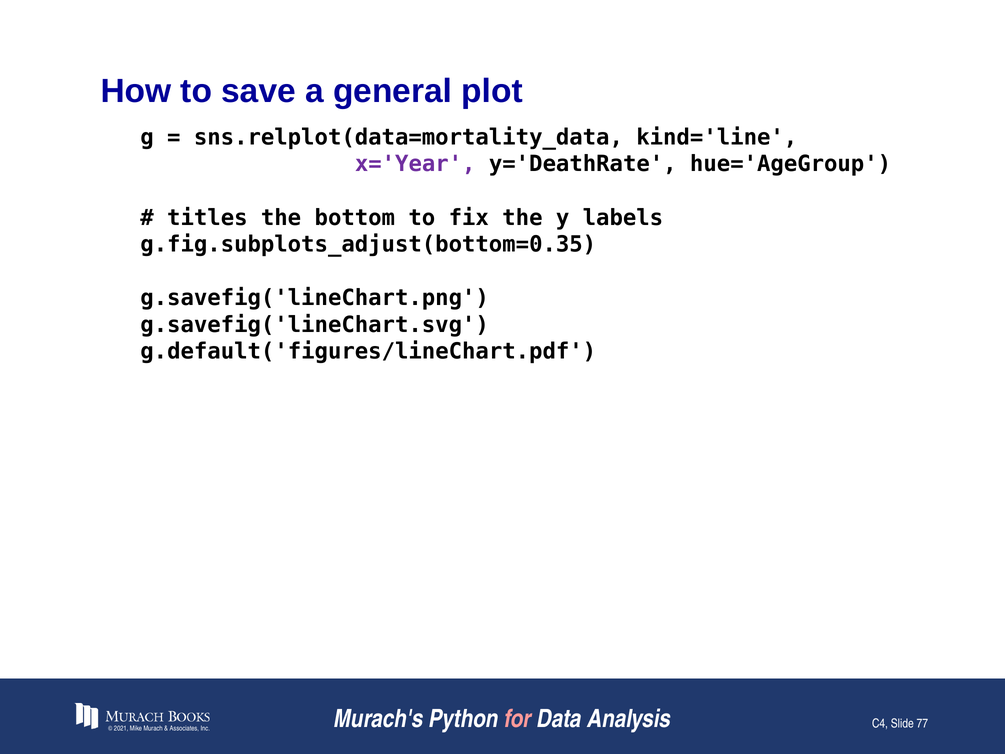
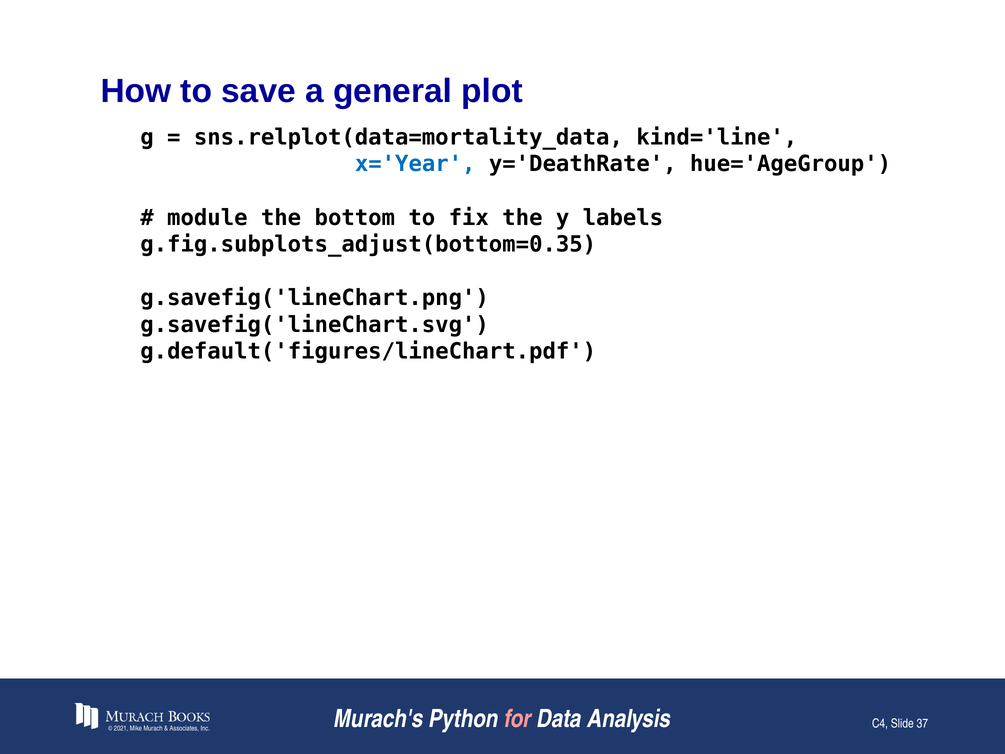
x='Year colour: purple -> blue
titles: titles -> module
77: 77 -> 37
